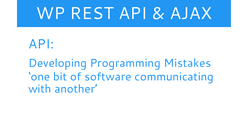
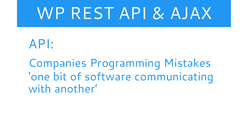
Developing: Developing -> Companies
